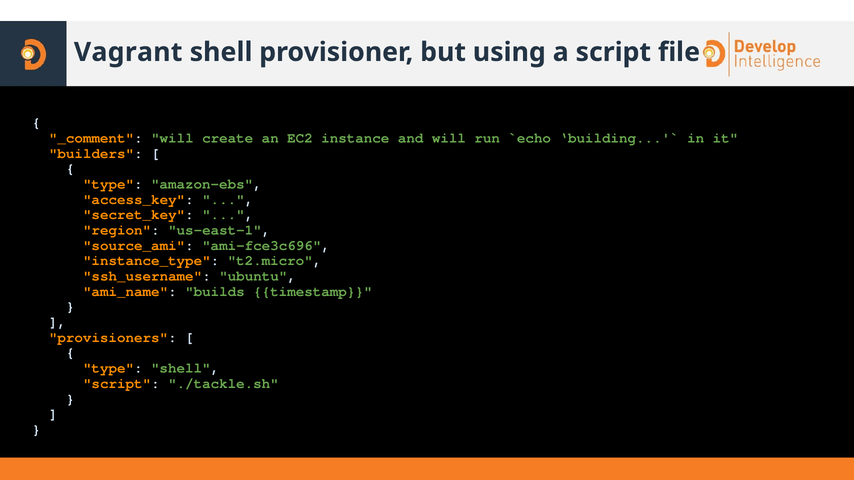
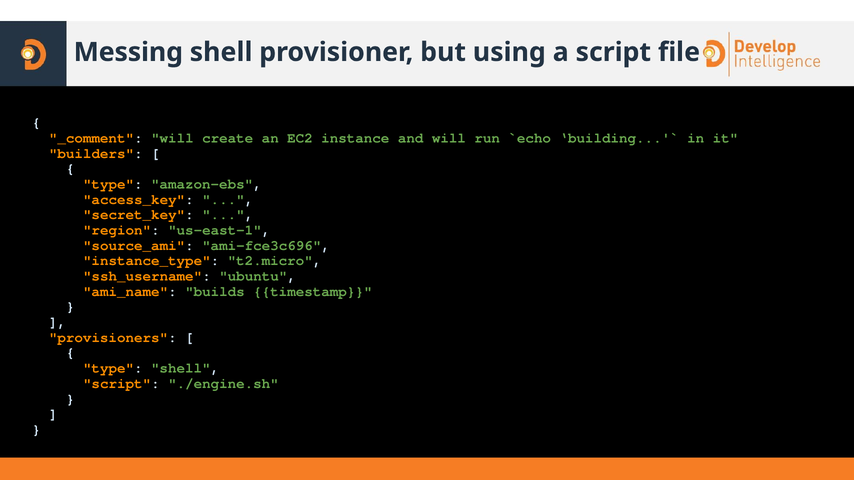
Vagrant: Vagrant -> Messing
./tackle.sh: ./tackle.sh -> ./engine.sh
